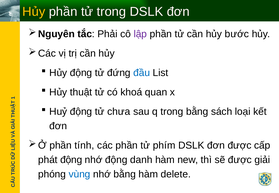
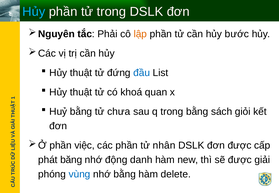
Hủy at (34, 12) colour: yellow -> light blue
lập colour: purple -> orange
động at (81, 73): động -> thuật
Huỷ động: động -> bằng
loại: loại -> giỏi
tính: tính -> việc
phím: phím -> nhân
phát động: động -> băng
